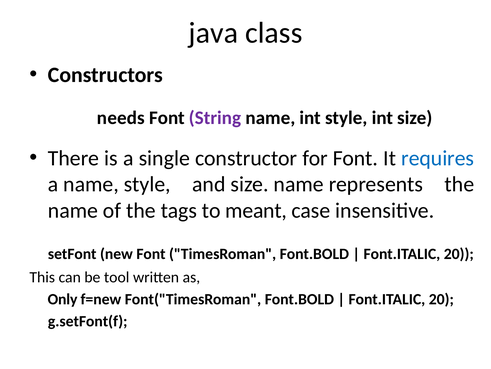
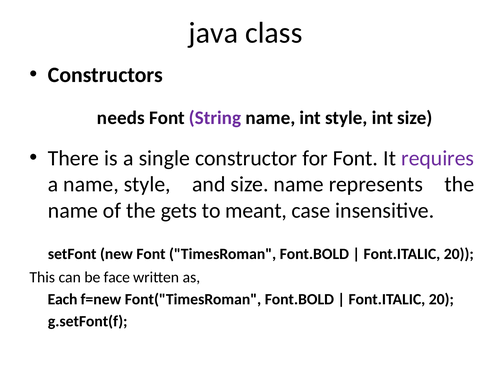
requires colour: blue -> purple
tags: tags -> gets
tool: tool -> face
Only: Only -> Each
